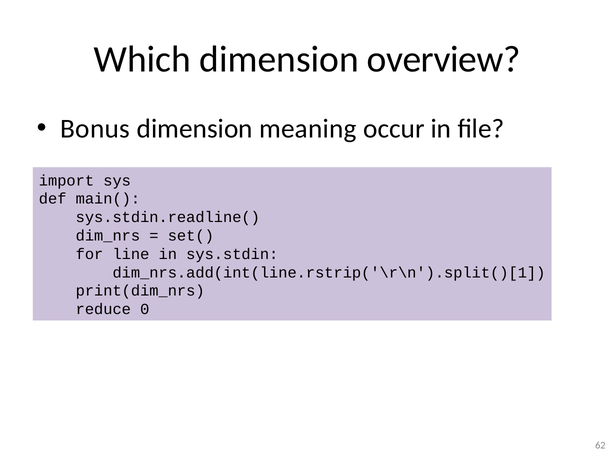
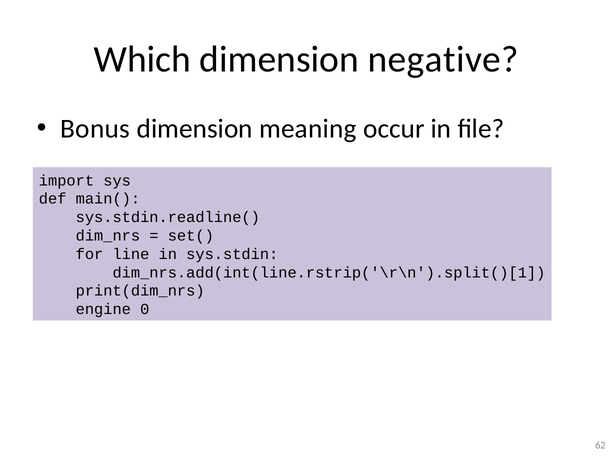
overview: overview -> negative
reduce: reduce -> engine
